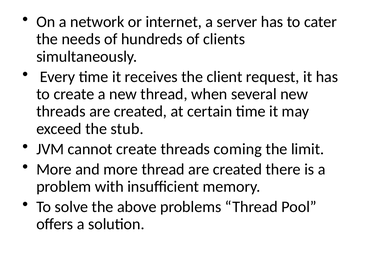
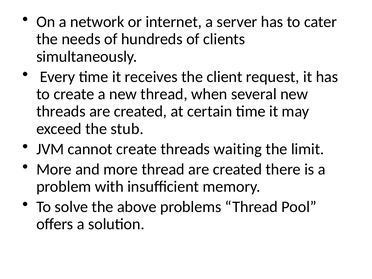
coming: coming -> waiting
